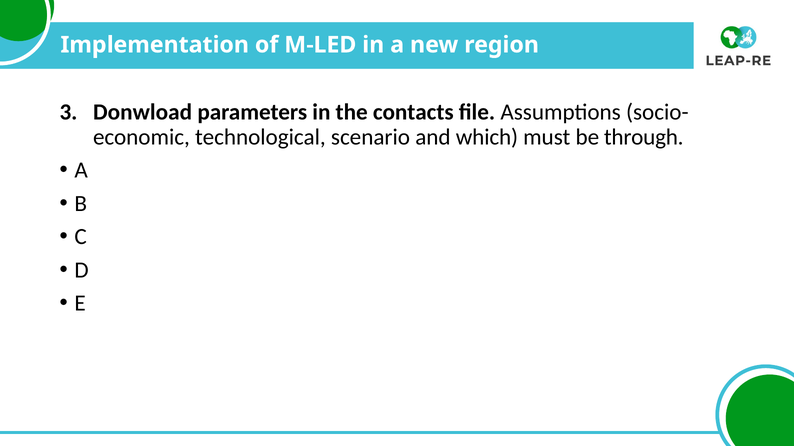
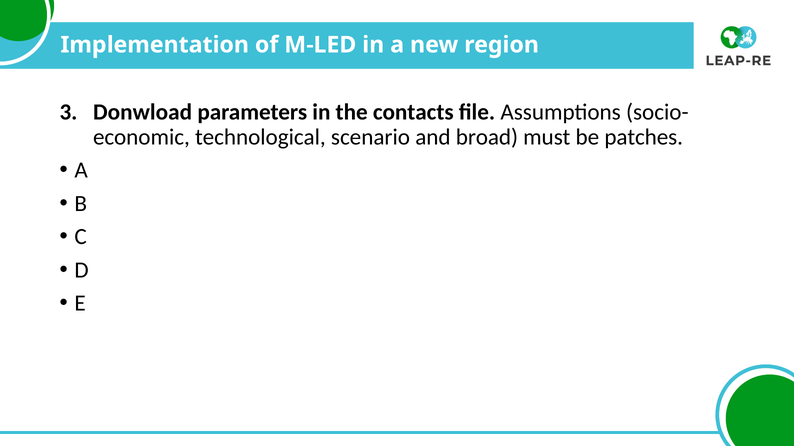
which: which -> broad
through: through -> patches
